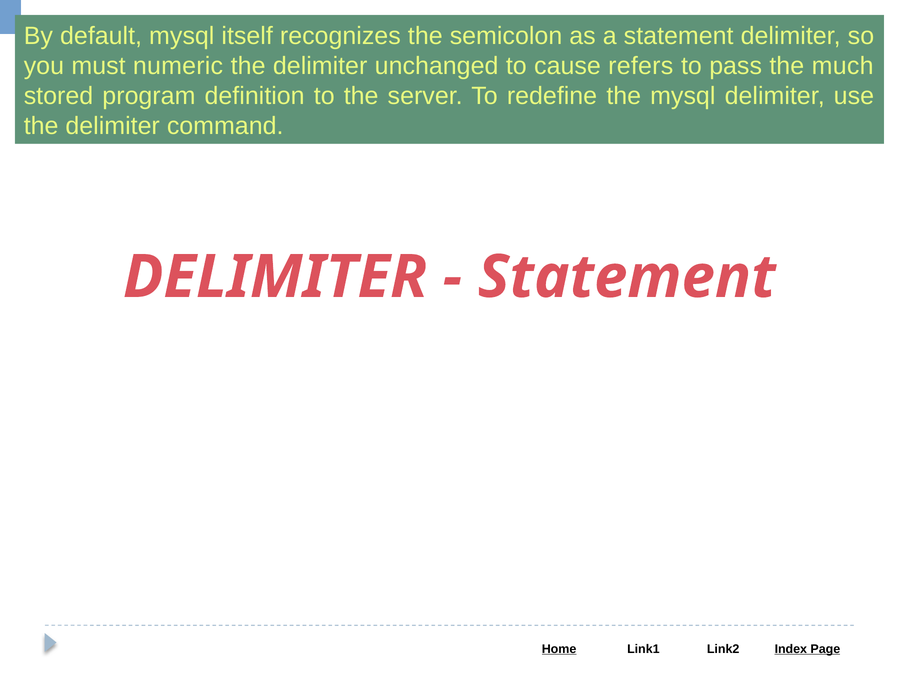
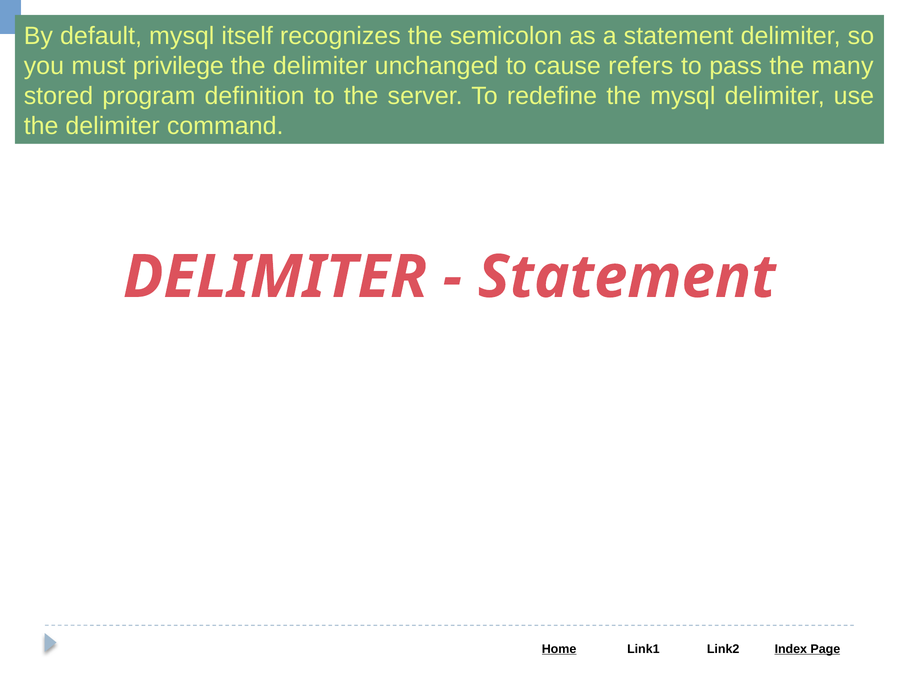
numeric: numeric -> privilege
much: much -> many
